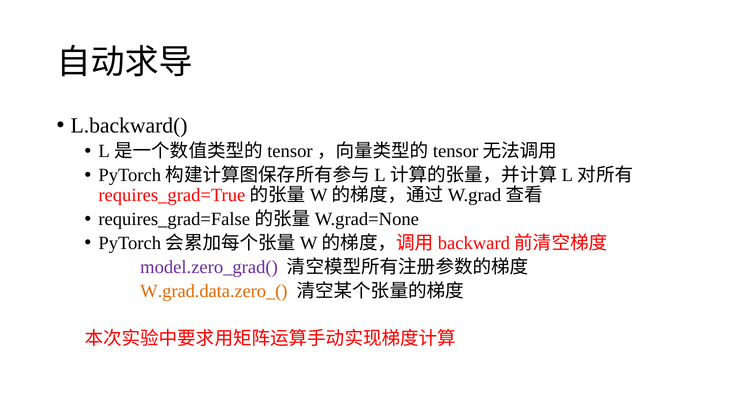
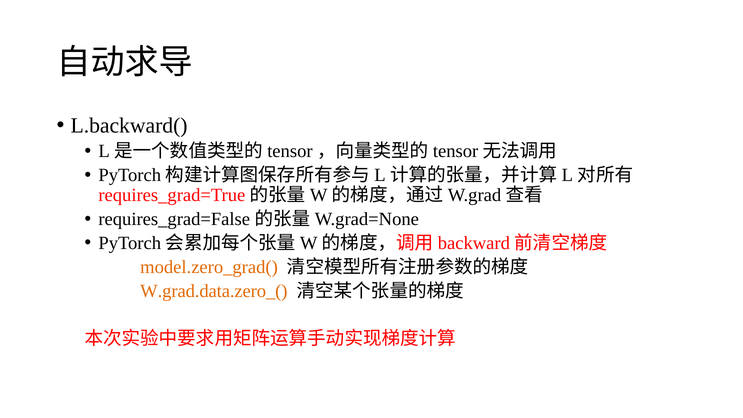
model.zero_grad( colour: purple -> orange
